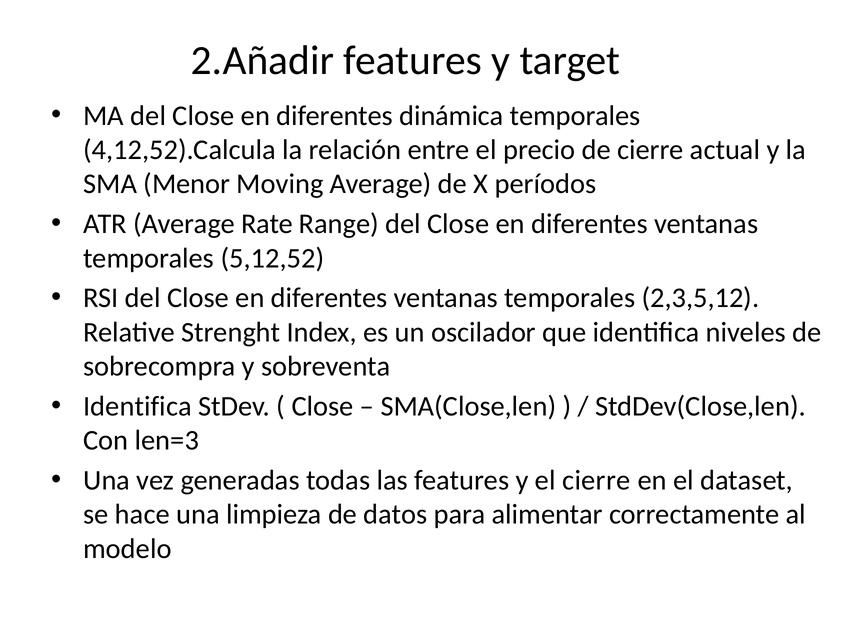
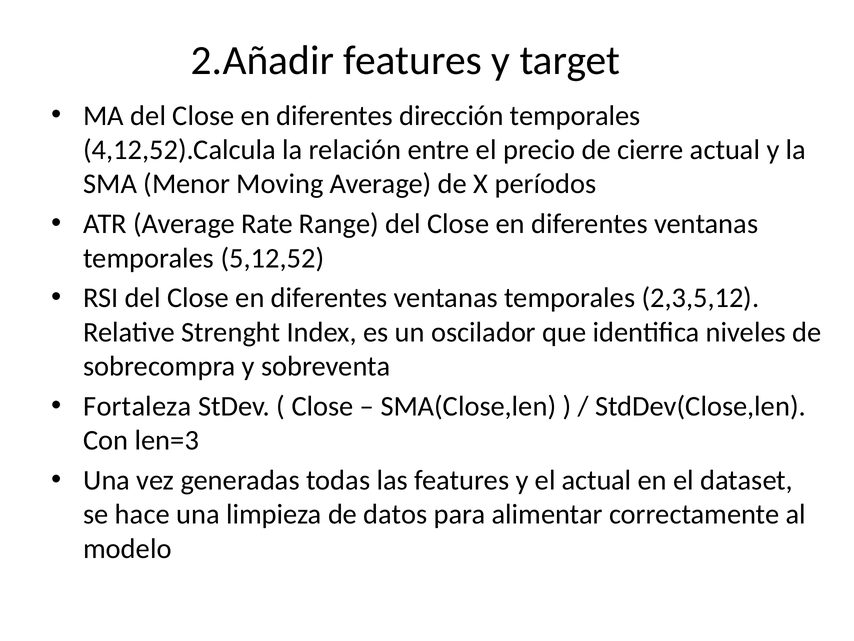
dinámica: dinámica -> dirección
Identifica at (137, 406): Identifica -> Fortaleza
el cierre: cierre -> actual
